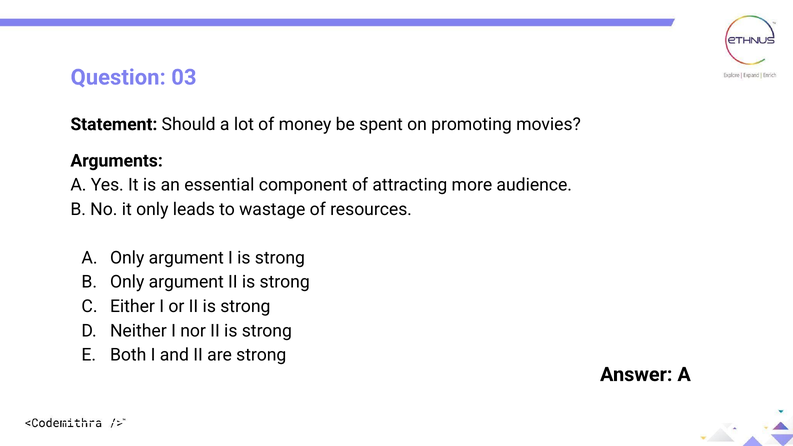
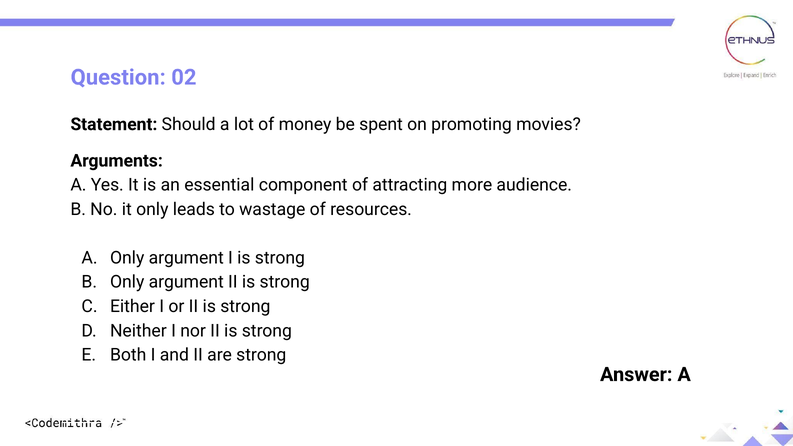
03: 03 -> 02
